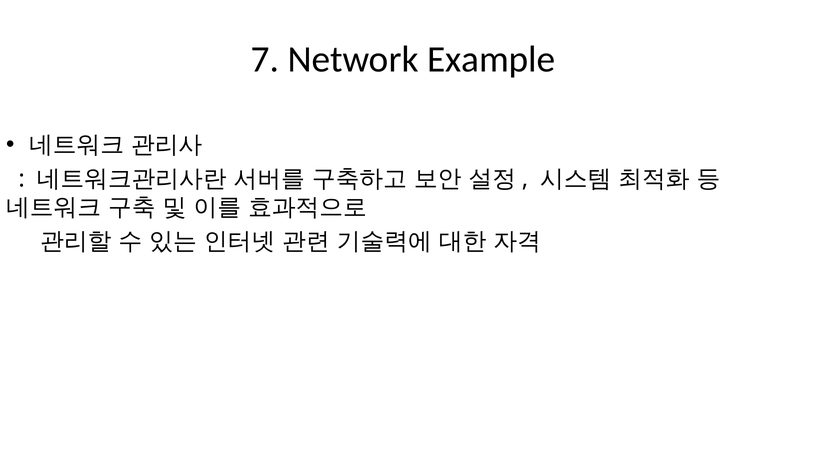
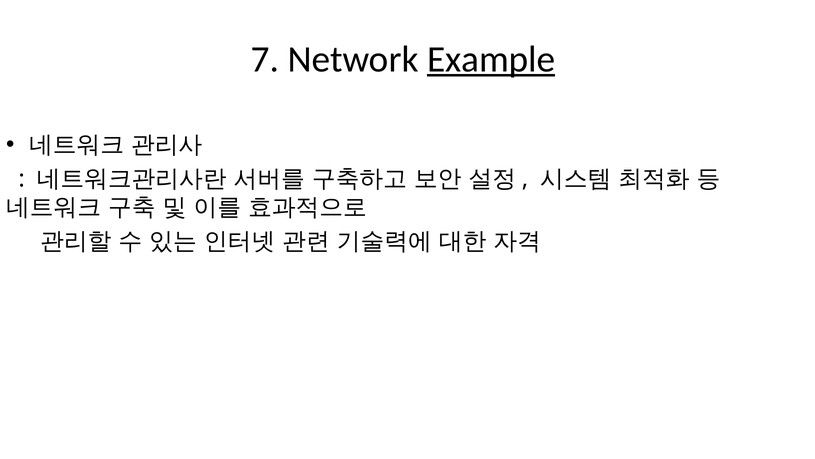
Example underline: none -> present
